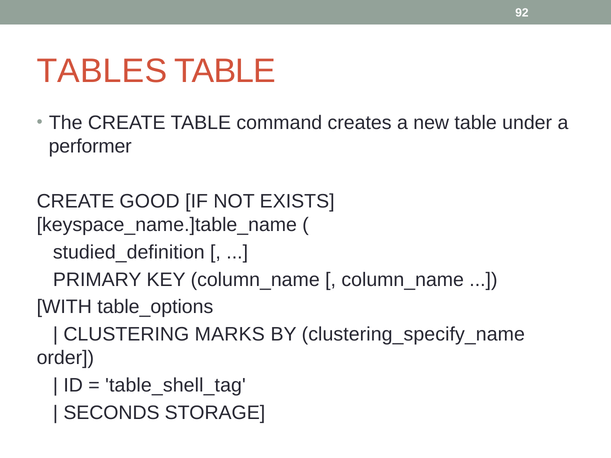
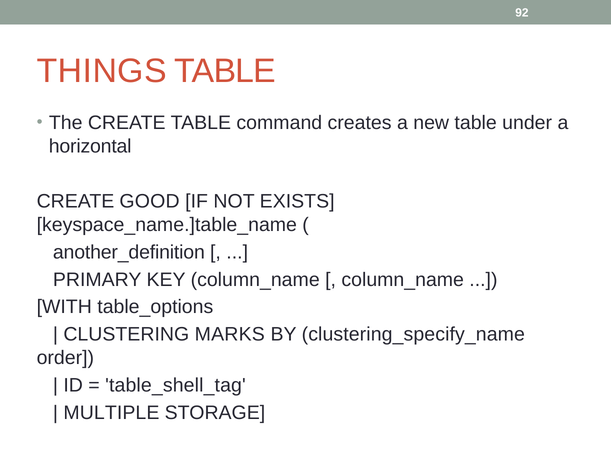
TABLES: TABLES -> THINGS
performer: performer -> horizontal
studied_definition: studied_definition -> another_definition
SECONDS: SECONDS -> MULTIPLE
